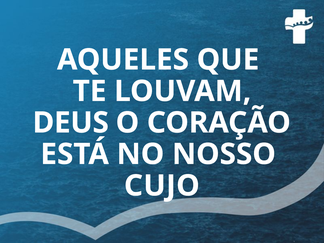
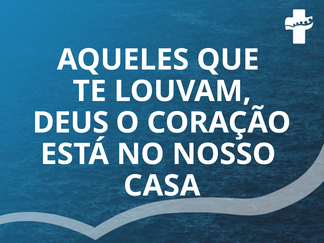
CUJO: CUJO -> CASA
